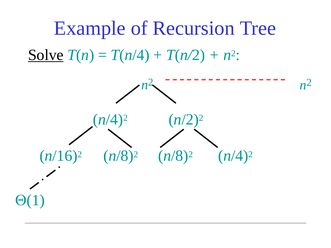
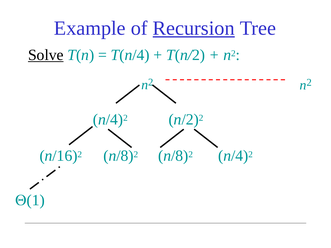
Recursion underline: none -> present
